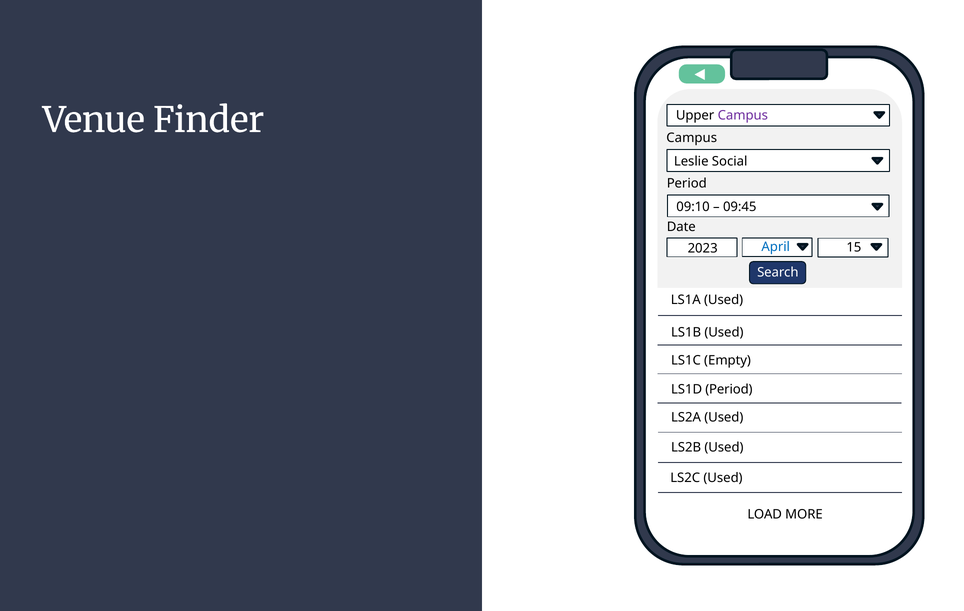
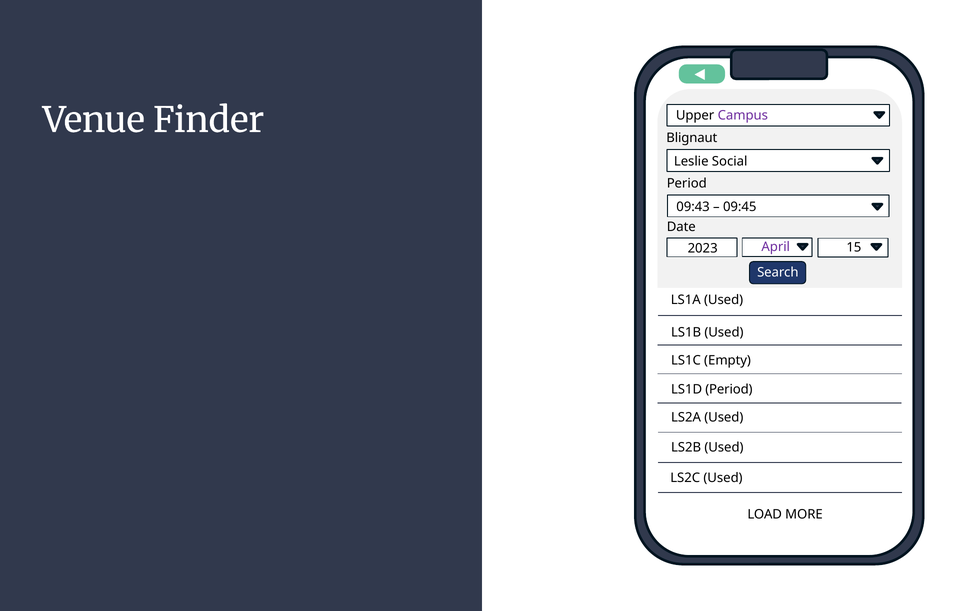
Finder Campus: Campus -> Blignaut
09:10: 09:10 -> 09:43
April colour: blue -> purple
